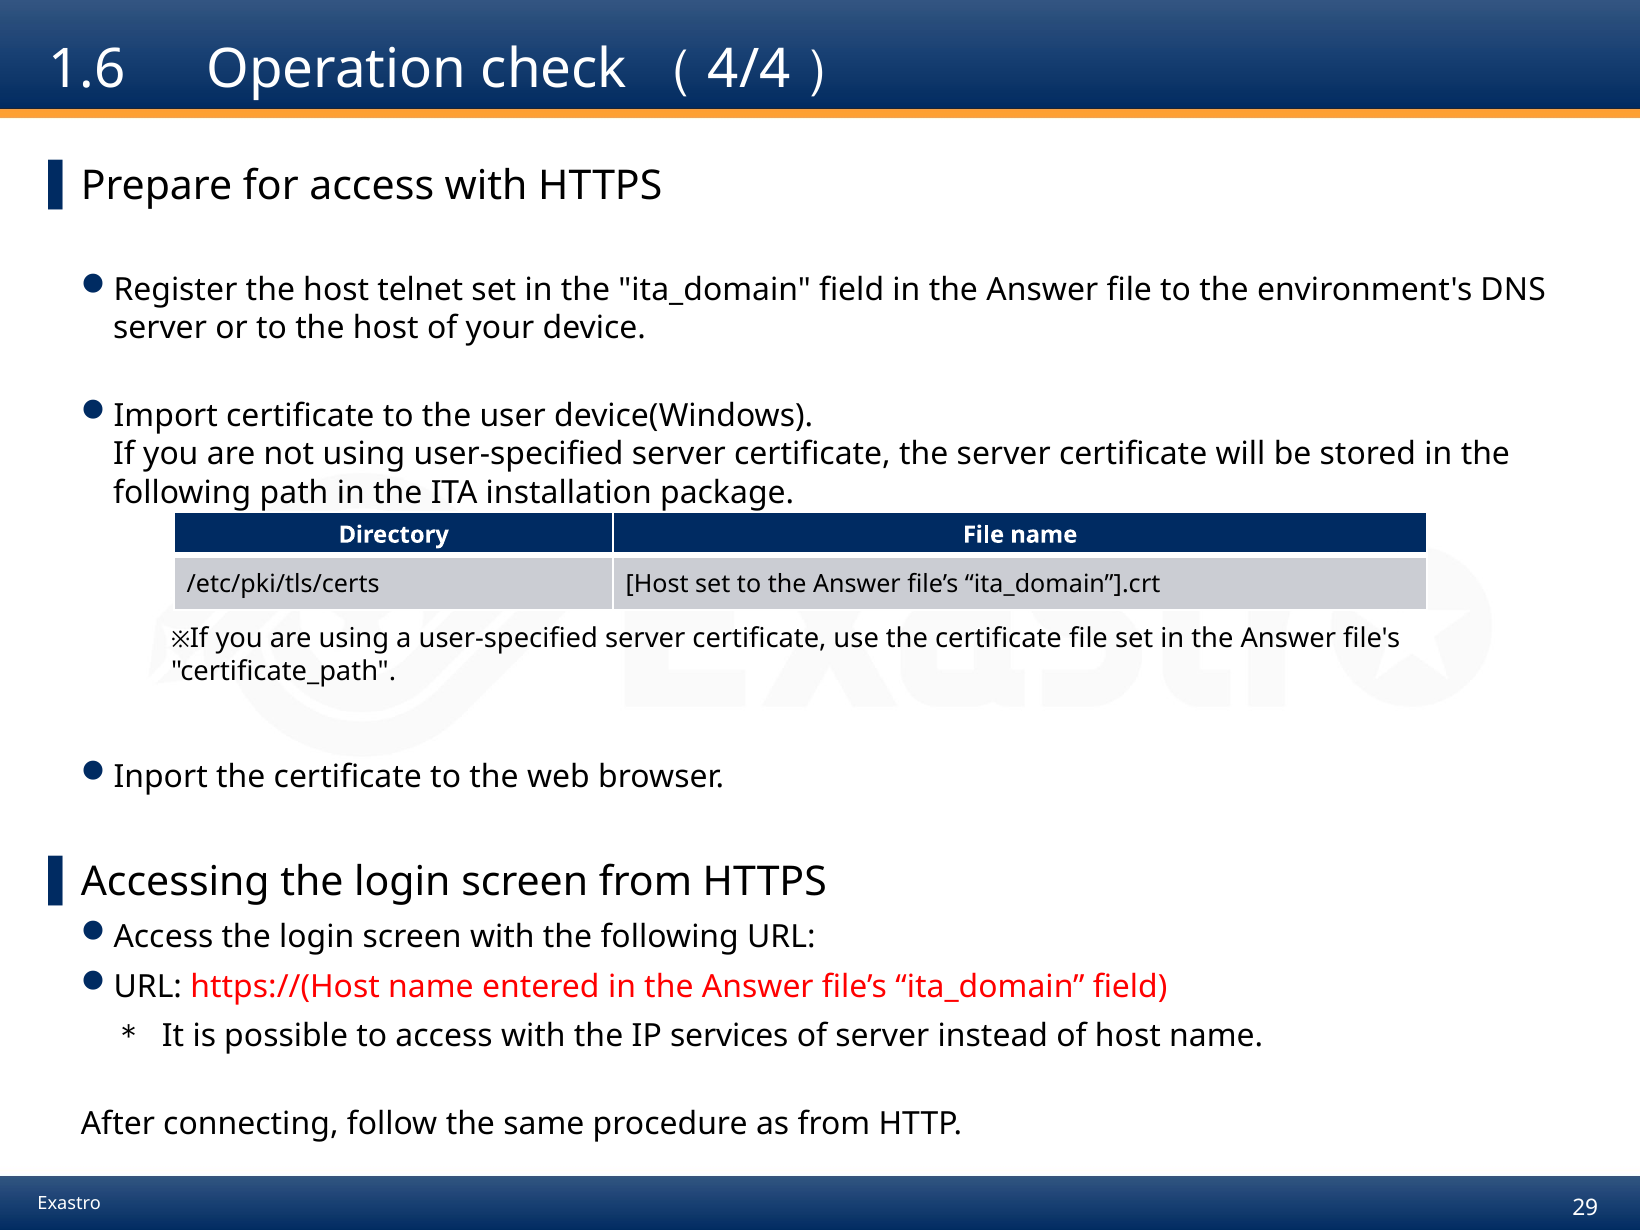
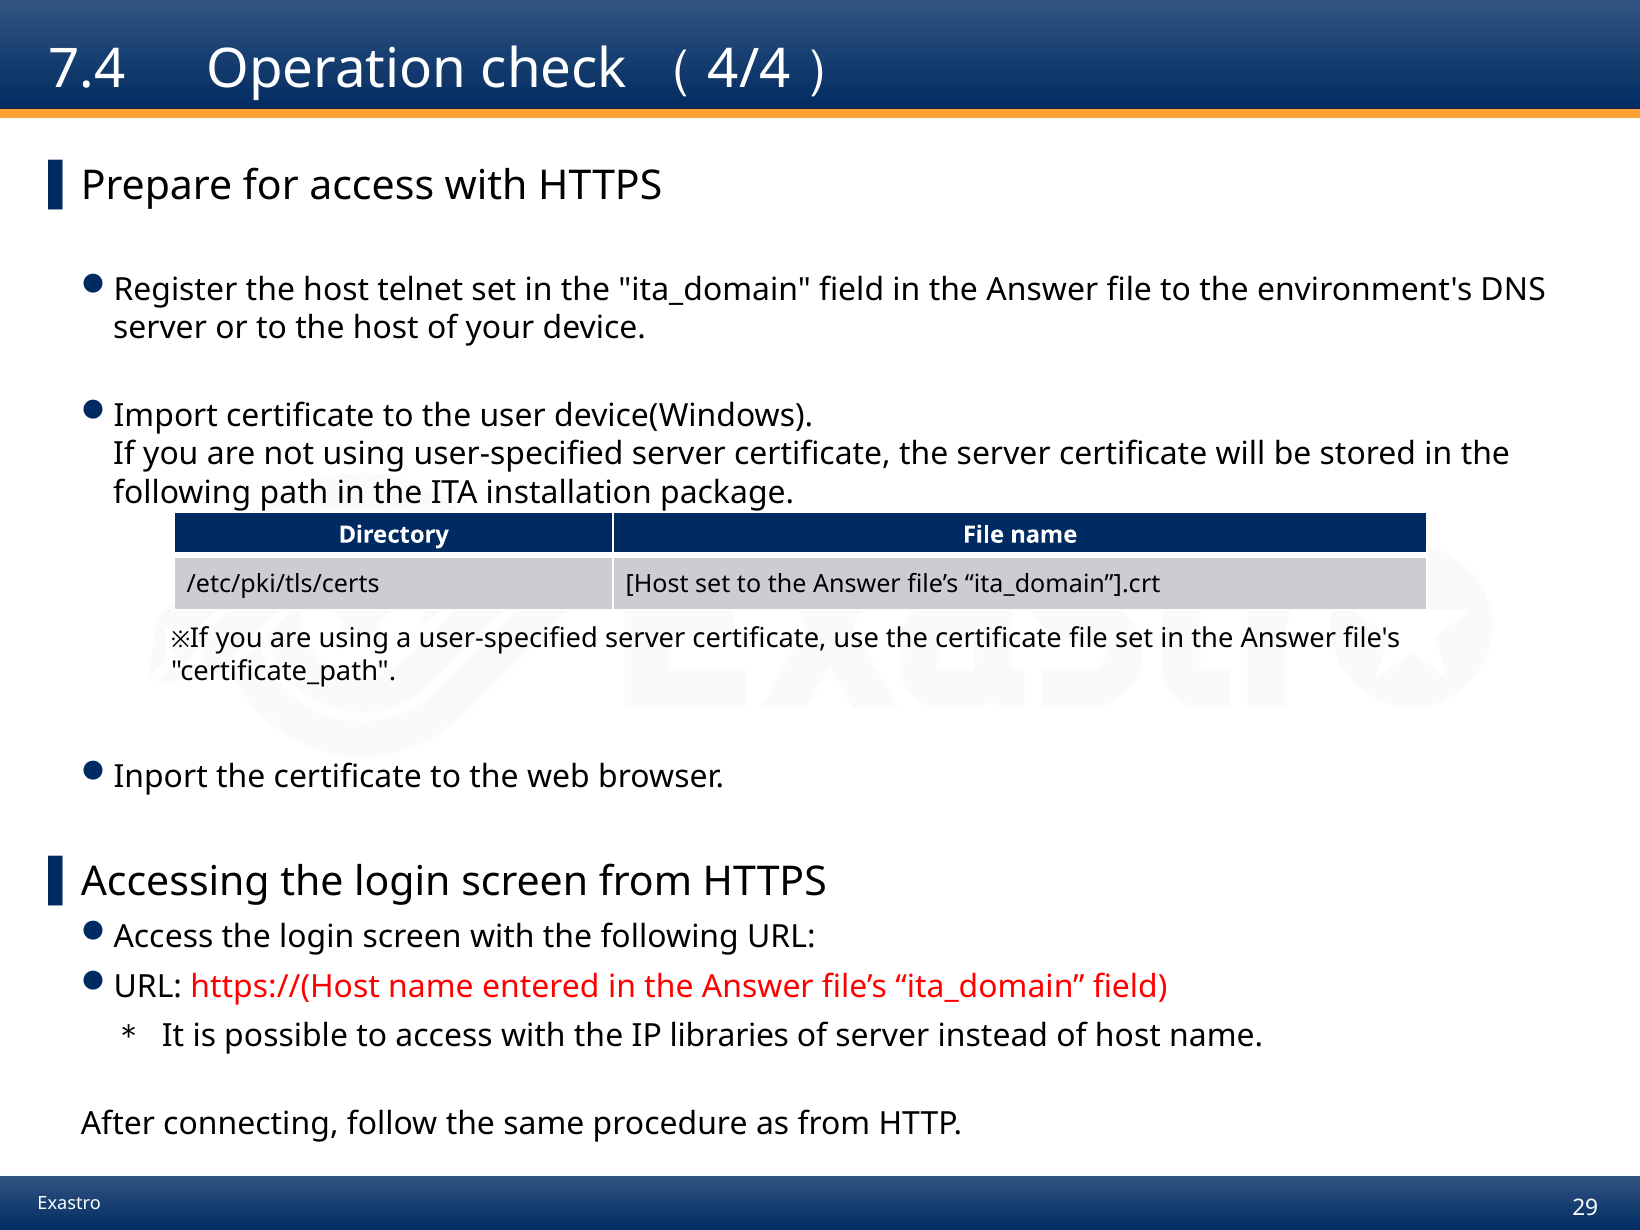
1.6: 1.6 -> 7.4
services: services -> libraries
